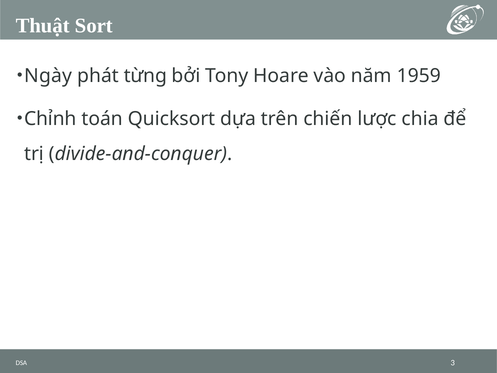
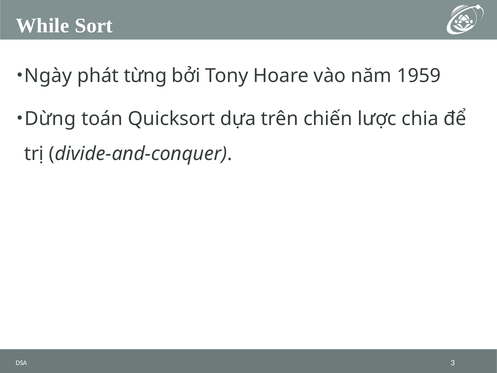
Thuật: Thuật -> While
Chỉnh: Chỉnh -> Dừng
